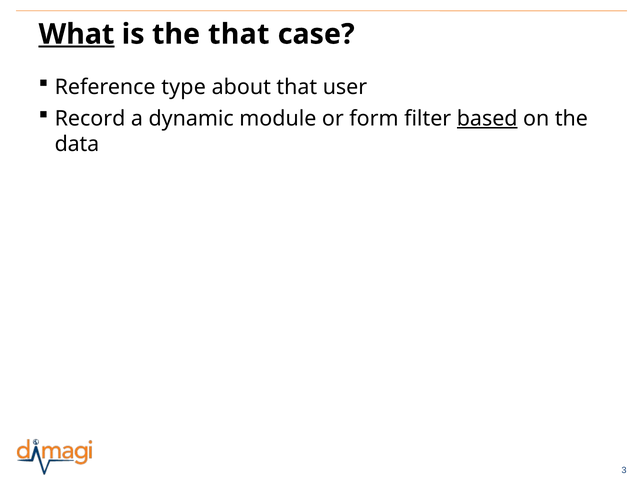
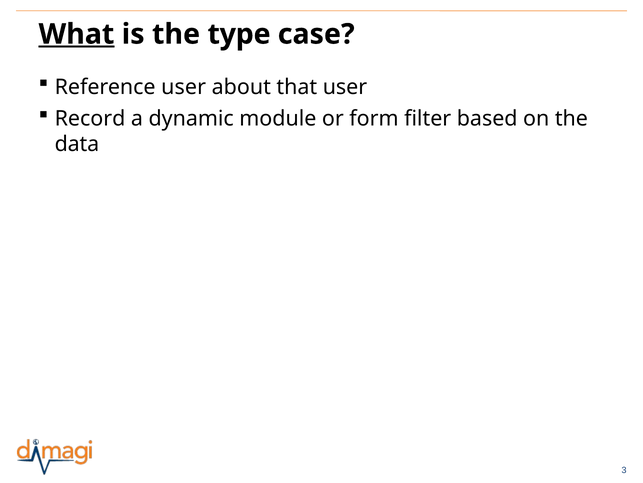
the that: that -> type
Reference type: type -> user
based underline: present -> none
